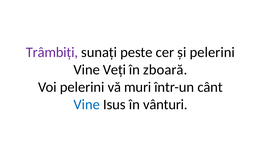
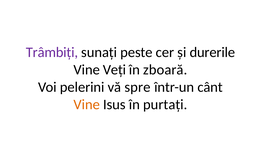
și pelerini: pelerini -> durerile
muri: muri -> spre
Vine at (87, 104) colour: blue -> orange
vânturi: vânturi -> purtați
